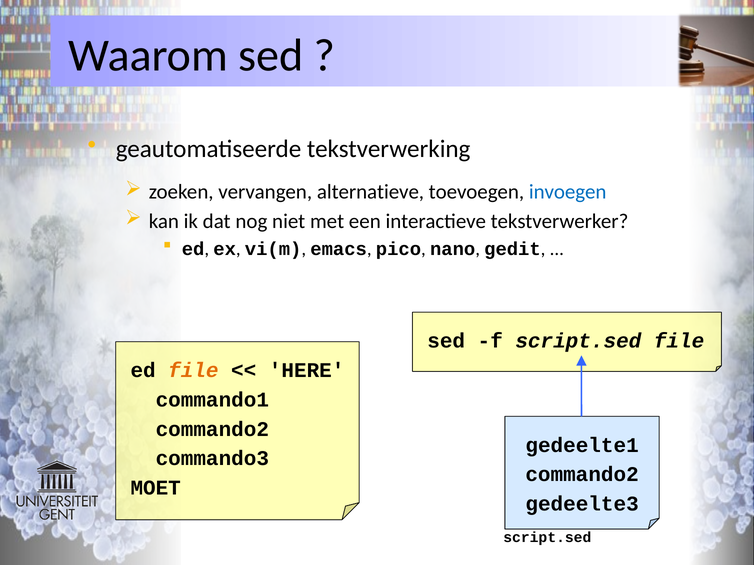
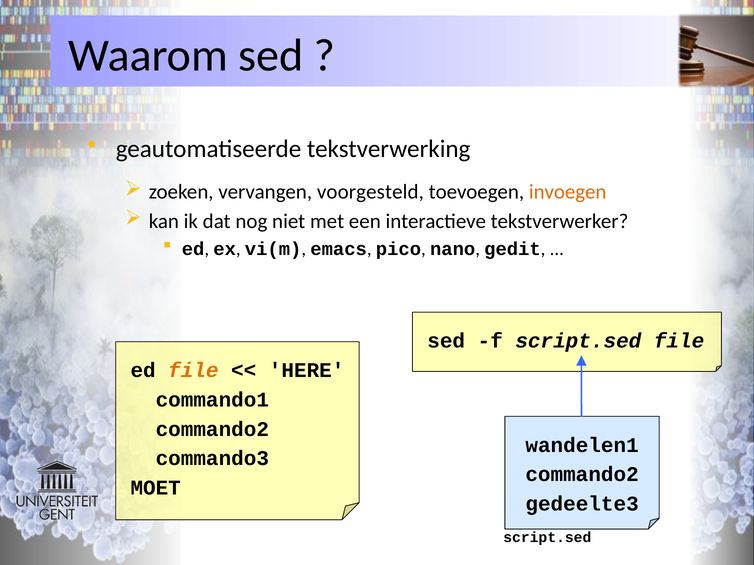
alternatieve: alternatieve -> voorgesteld
invoegen colour: blue -> orange
gedeelte1: gedeelte1 -> wandelen1
